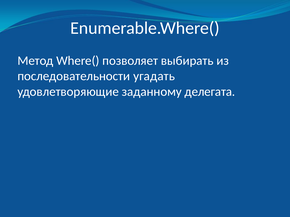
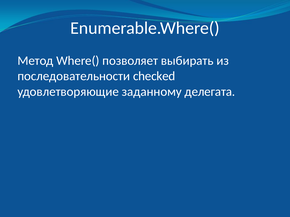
угадать: угадать -> checked
